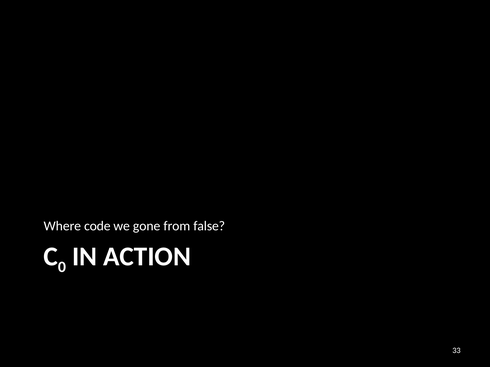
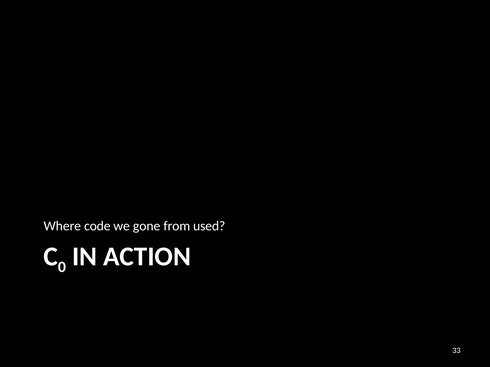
false: false -> used
